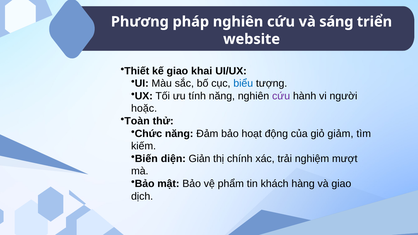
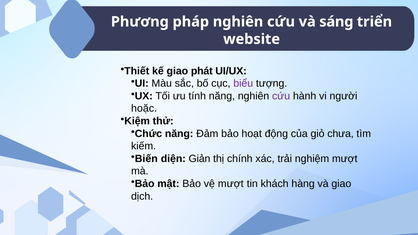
khai: khai -> phát
biểu colour: blue -> purple
Toàn: Toàn -> Kiệm
giảm: giảm -> chưa
vệ phẩm: phẩm -> mượt
